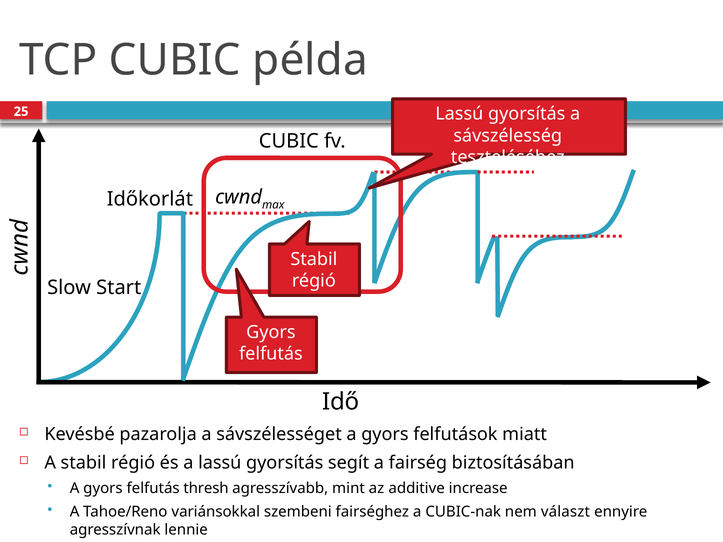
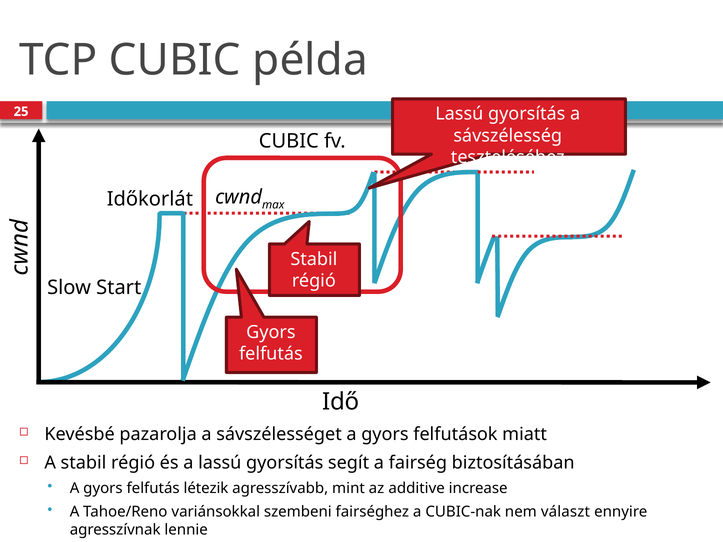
thresh: thresh -> létezik
